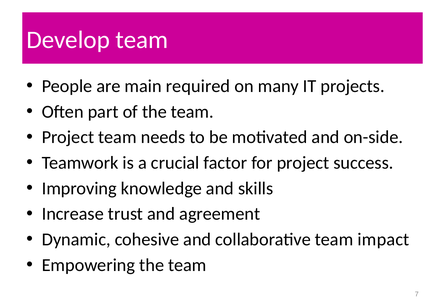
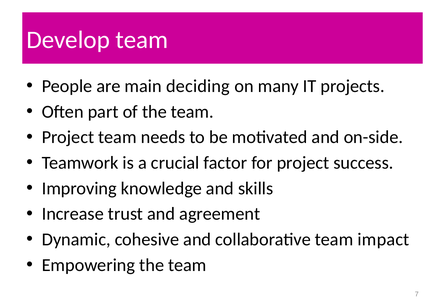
required: required -> deciding
